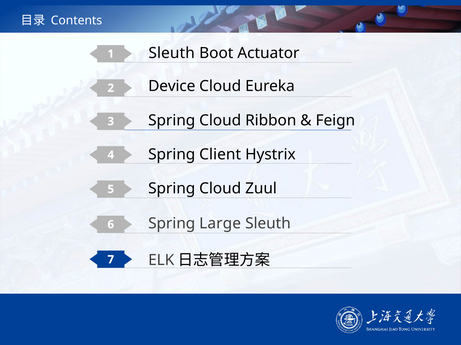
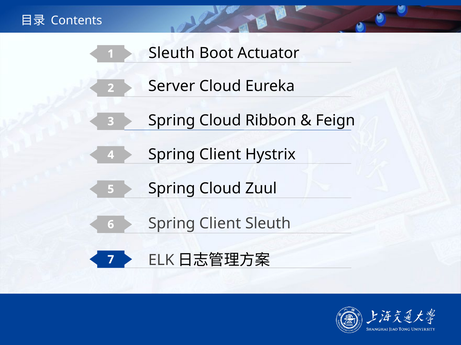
Device: Device -> Server
6 Spring Large: Large -> Client
